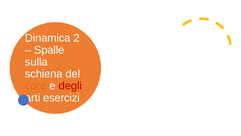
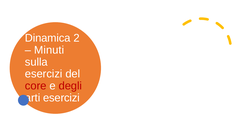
Spalle: Spalle -> Minuti
schiena at (44, 74): schiena -> esercizi
core colour: orange -> red
